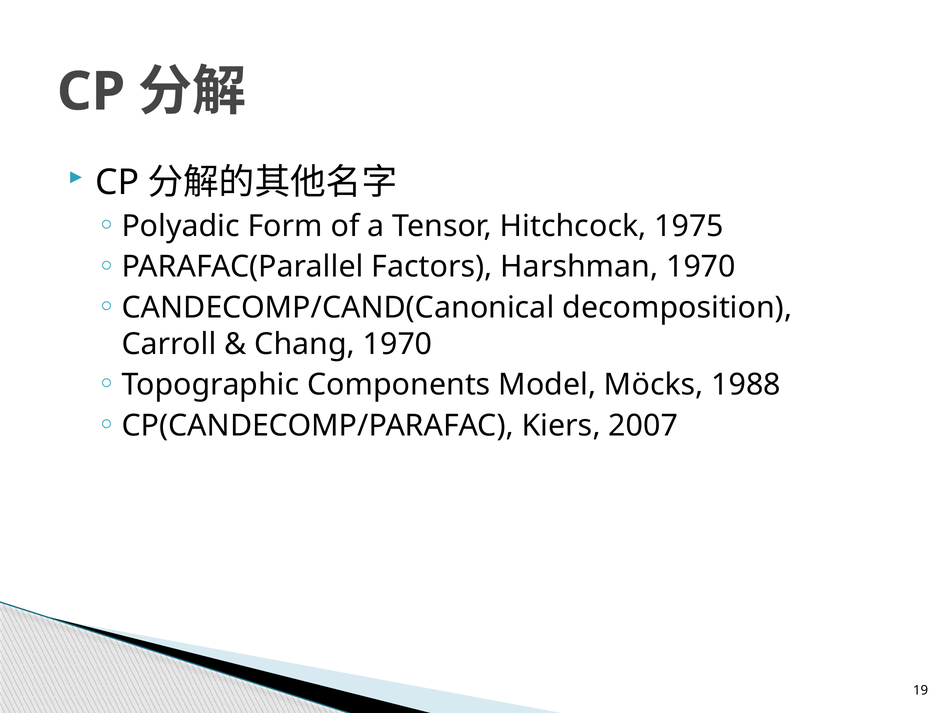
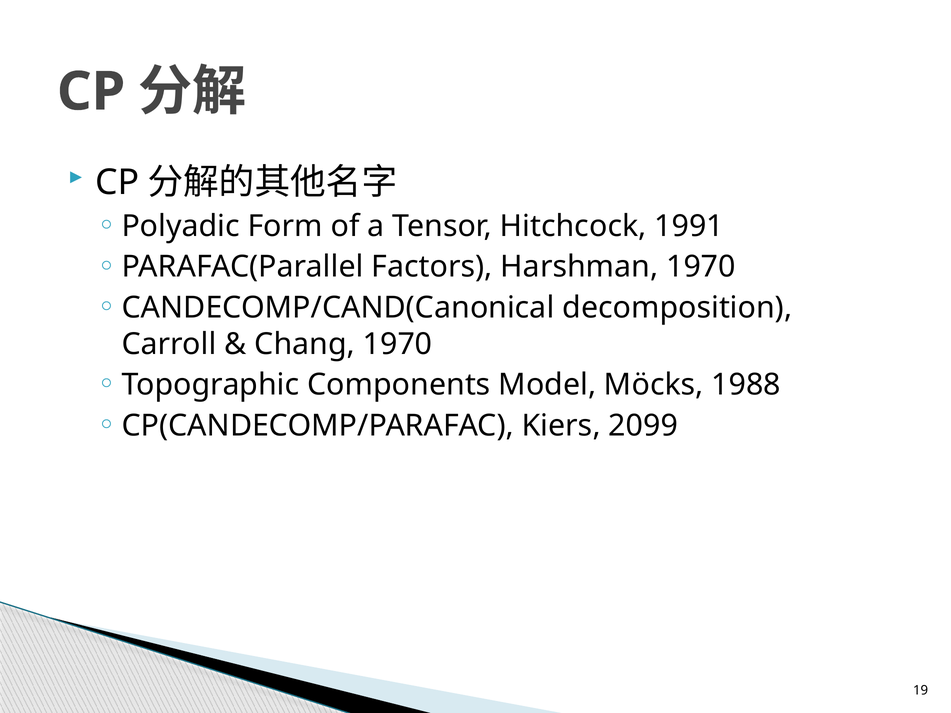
1975: 1975 -> 1991
2007: 2007 -> 2099
